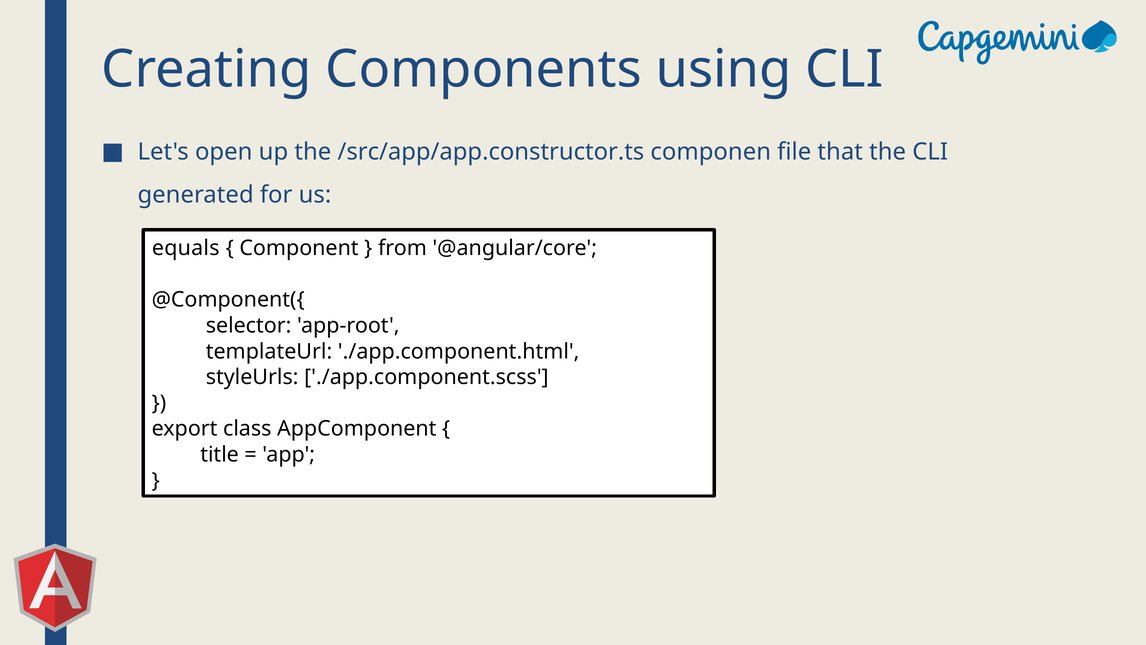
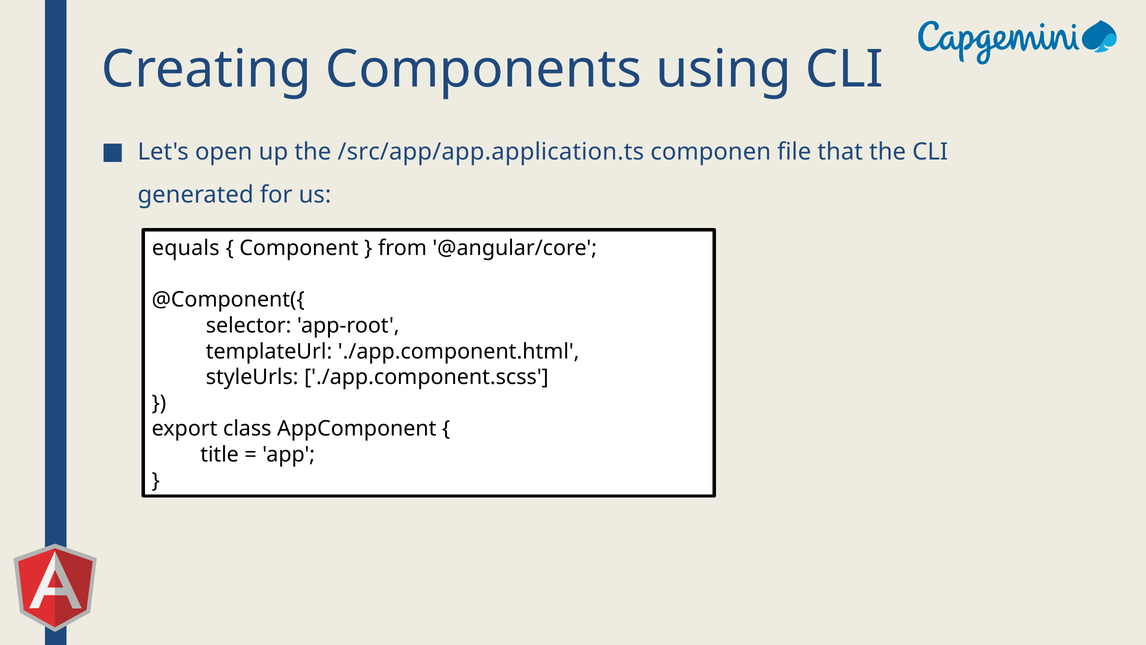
/src/app/app.constructor.ts: /src/app/app.constructor.ts -> /src/app/app.application.ts
